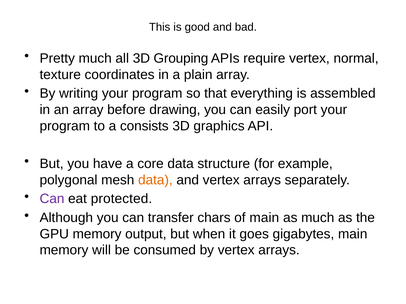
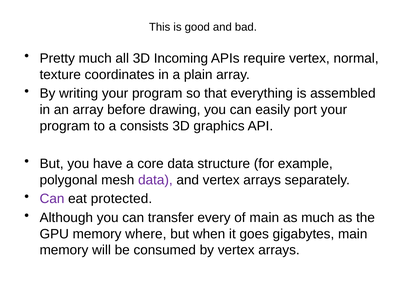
Grouping: Grouping -> Incoming
data at (155, 180) colour: orange -> purple
chars: chars -> every
output: output -> where
